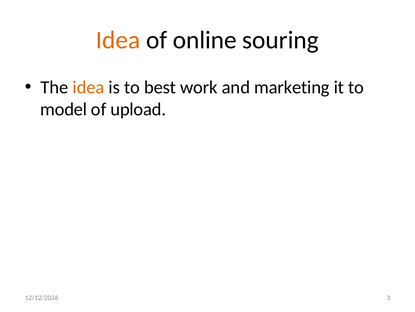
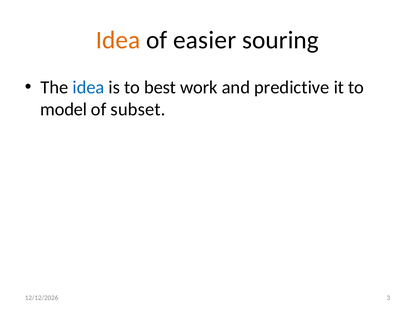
online: online -> easier
idea at (88, 87) colour: orange -> blue
marketing: marketing -> predictive
upload: upload -> subset
